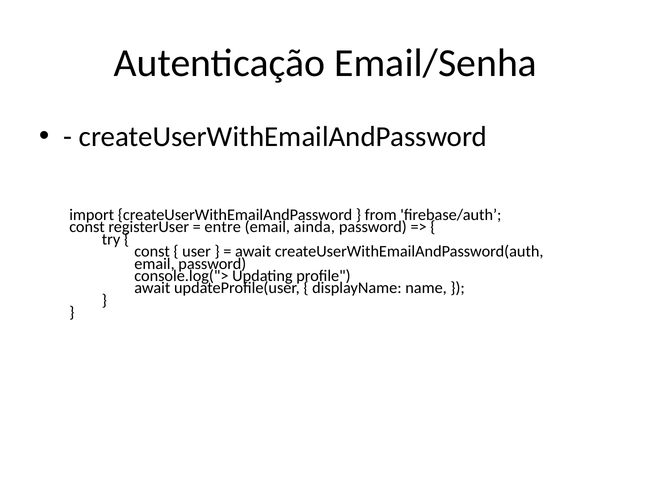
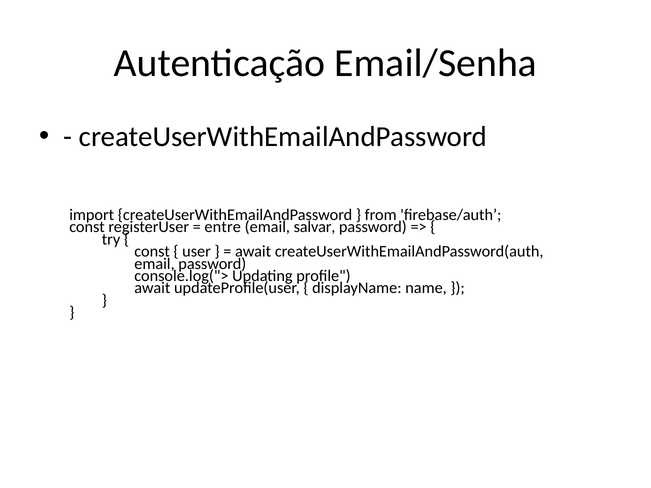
ainda: ainda -> salvar
